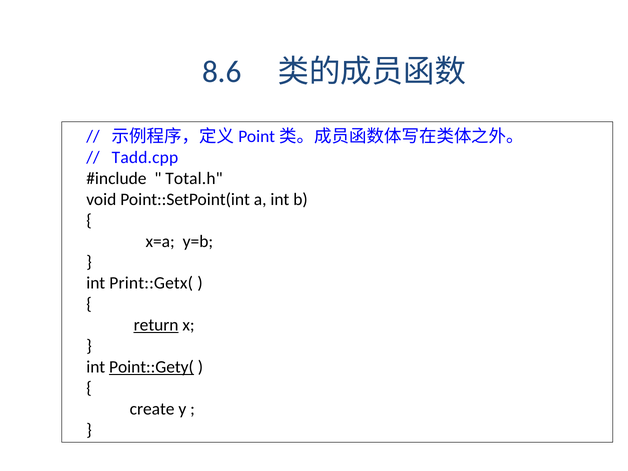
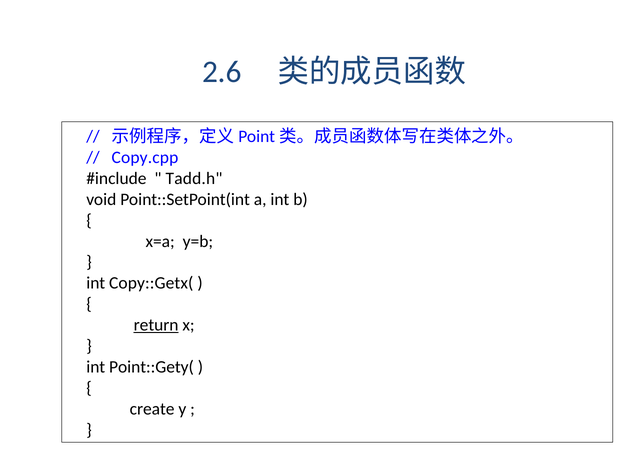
8.6: 8.6 -> 2.6
Tadd.cpp: Tadd.cpp -> Copy.cpp
Total.h: Total.h -> Tadd.h
Print::Getx(: Print::Getx( -> Copy::Getx(
Point::Gety( underline: present -> none
